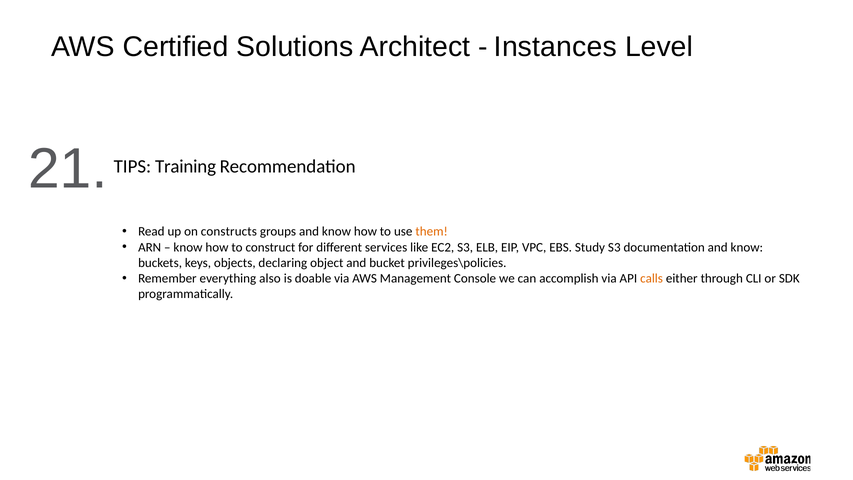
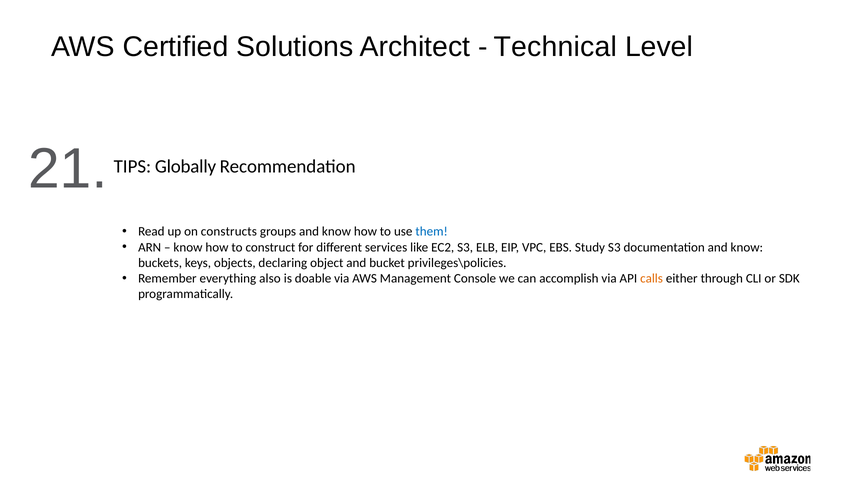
Instances: Instances -> Technical
Training: Training -> Globally
them colour: orange -> blue
